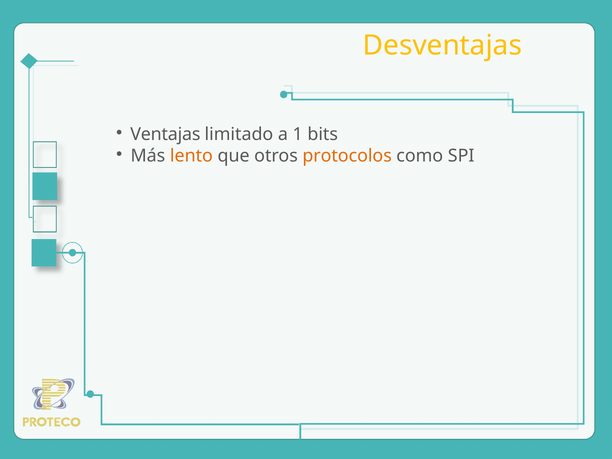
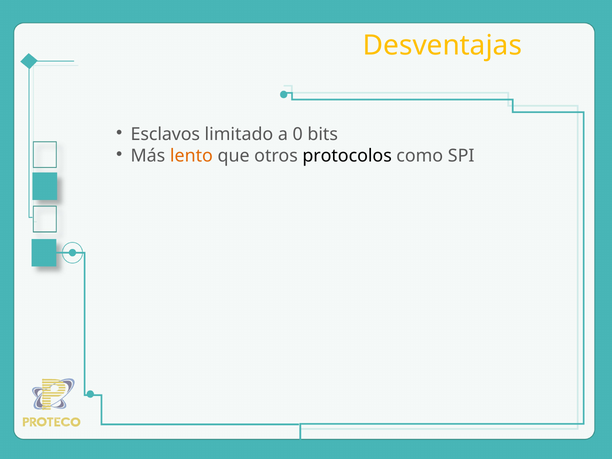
Ventajas: Ventajas -> Esclavos
1: 1 -> 0
protocolos colour: orange -> black
